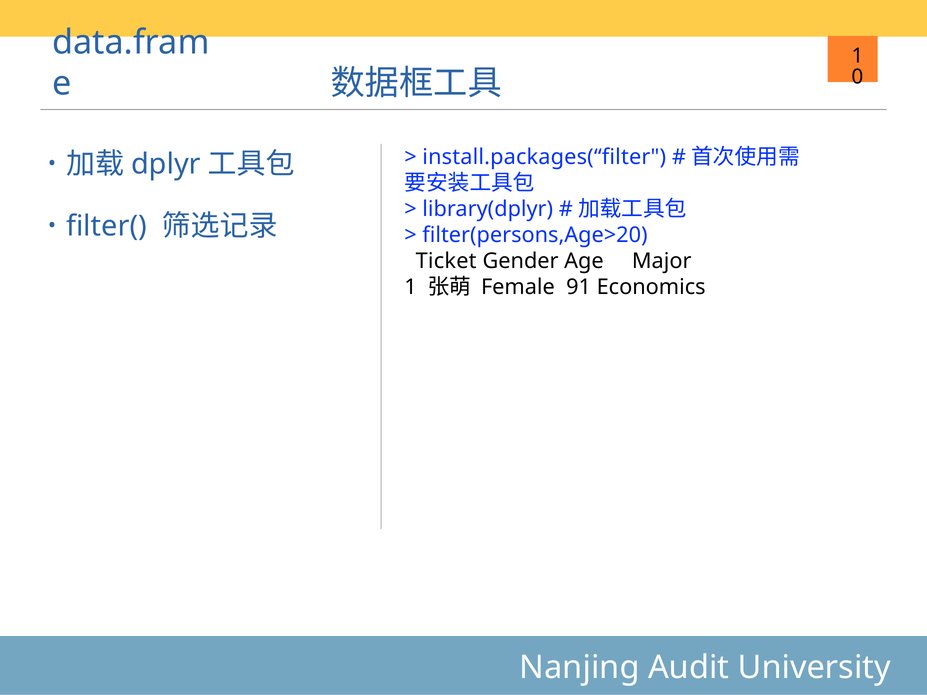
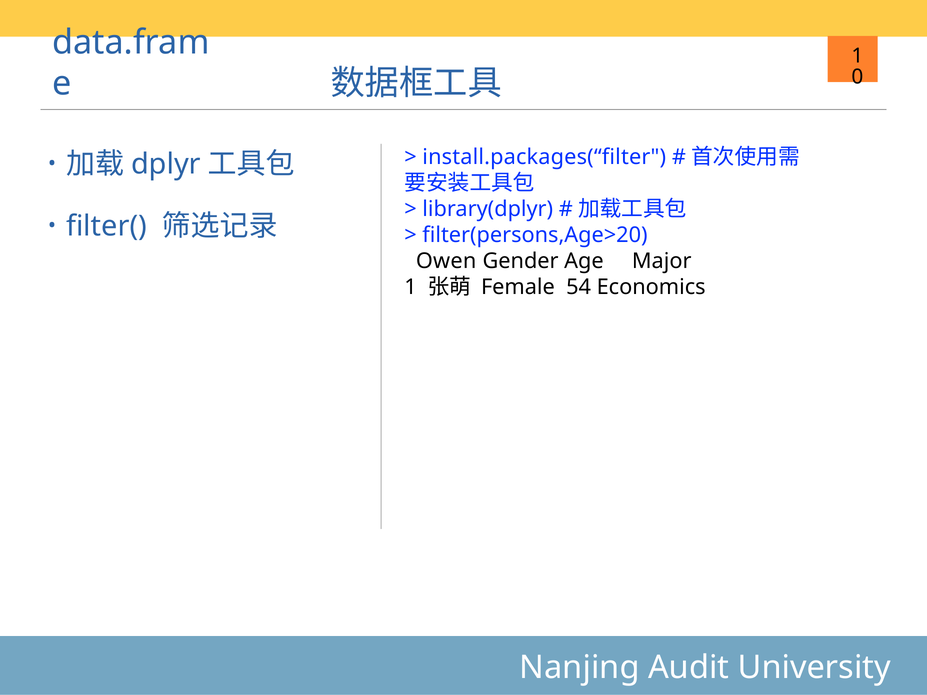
Ticket: Ticket -> Owen
91: 91 -> 54
